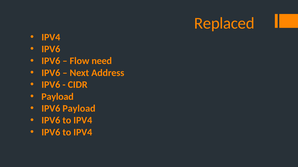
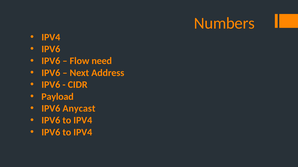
Replaced: Replaced -> Numbers
IPV6 Payload: Payload -> Anycast
